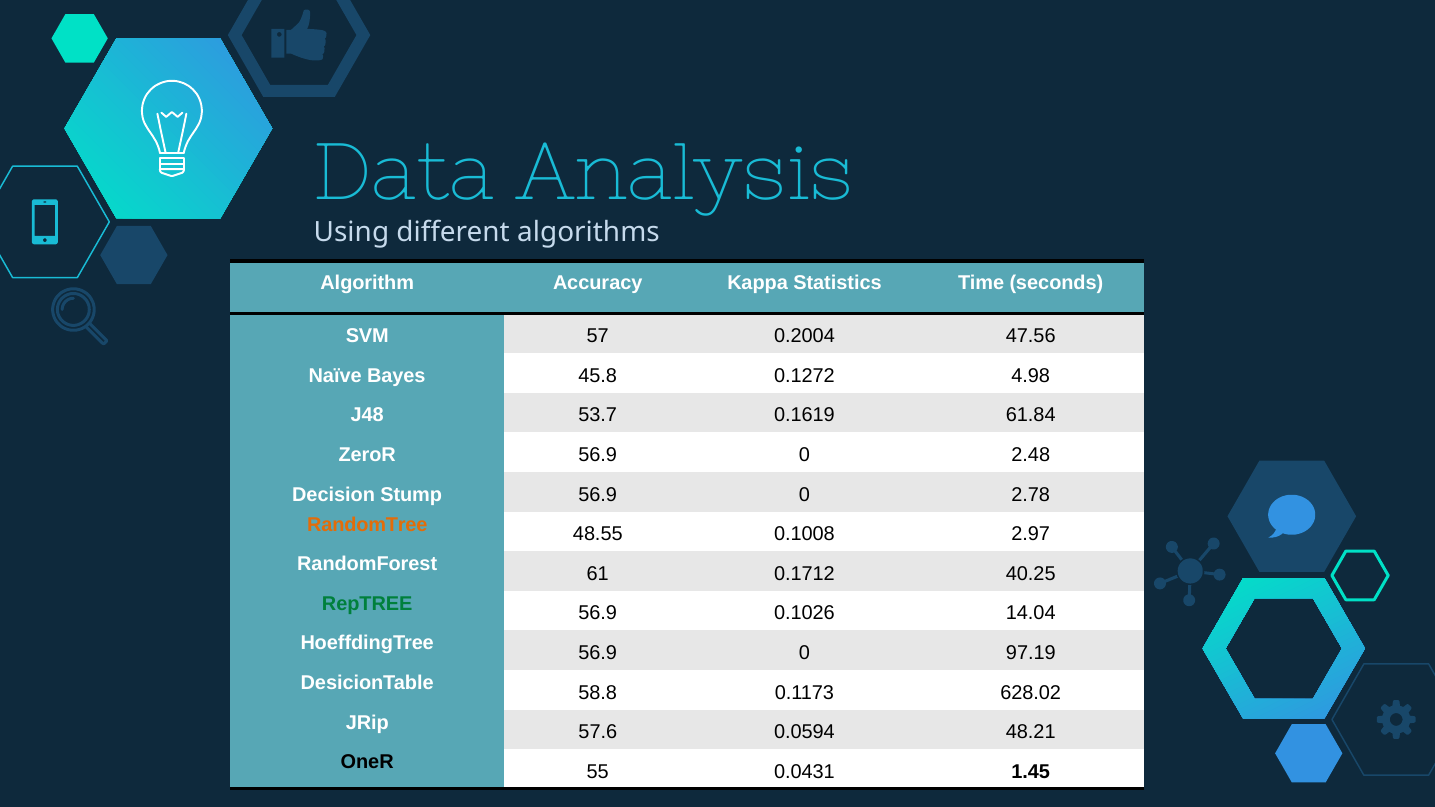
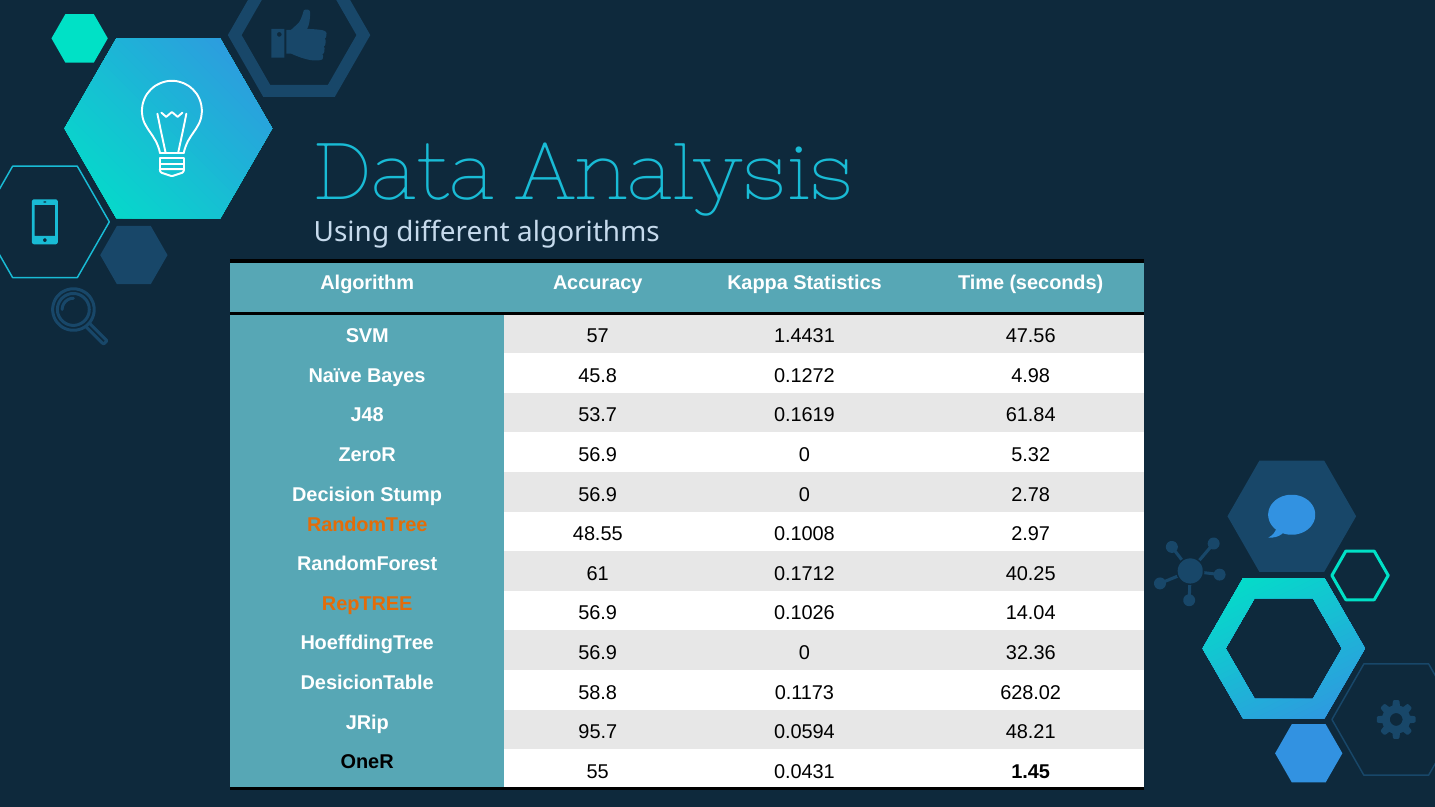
0.2004: 0.2004 -> 1.4431
2.48: 2.48 -> 5.32
RepTREE colour: green -> orange
97.19: 97.19 -> 32.36
57.6: 57.6 -> 95.7
